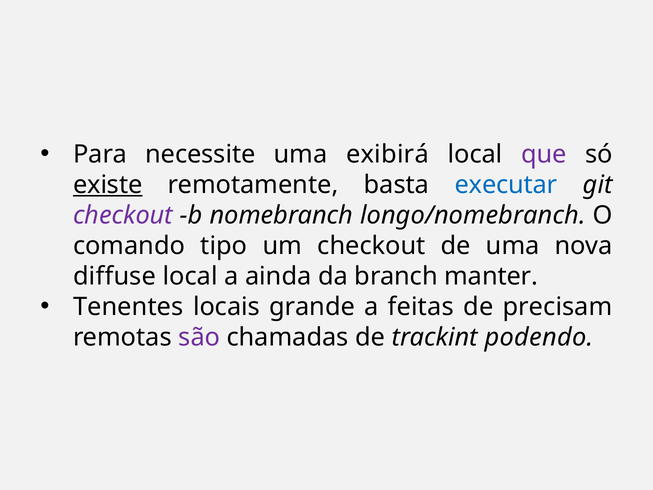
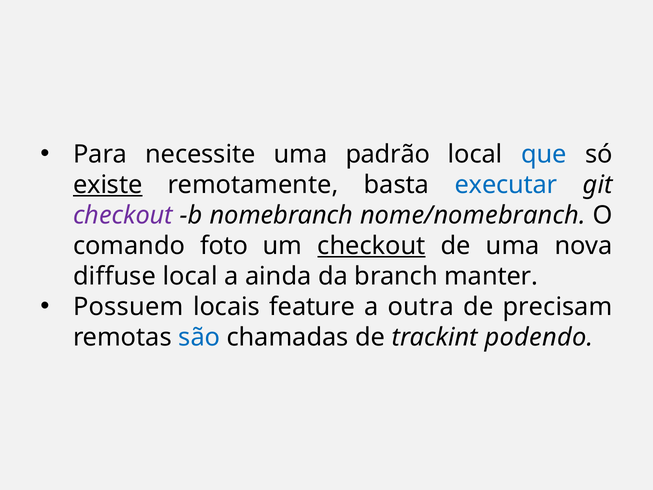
exibirá: exibirá -> padrão
que colour: purple -> blue
longo/nomebranch: longo/nomebranch -> nome/nomebranch
tipo: tipo -> foto
checkout at (371, 246) underline: none -> present
Tenentes: Tenentes -> Possuem
grande: grande -> feature
feitas: feitas -> outra
são colour: purple -> blue
